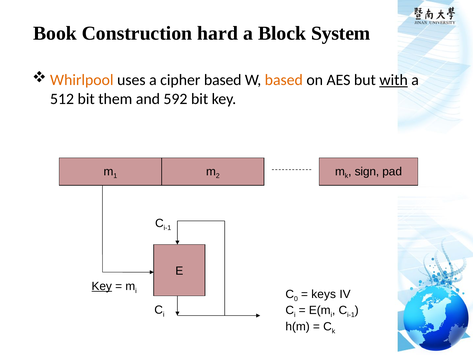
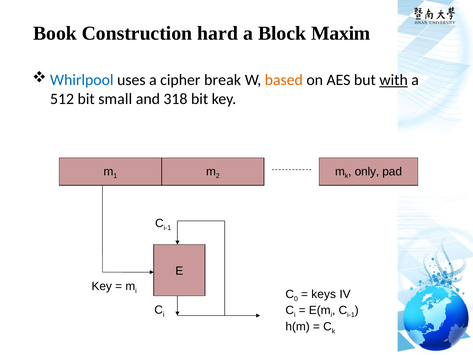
System: System -> Maxim
Whirlpool colour: orange -> blue
cipher based: based -> break
them: them -> small
592: 592 -> 318
sign: sign -> only
Key at (102, 286) underline: present -> none
